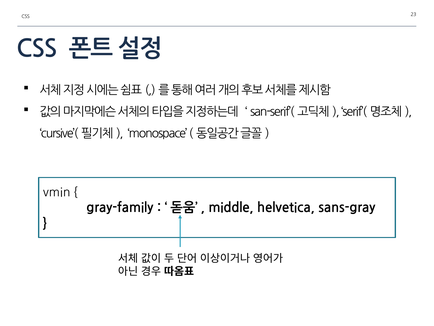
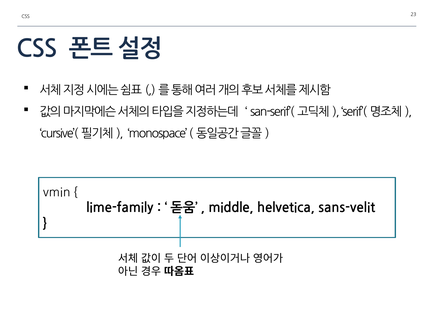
gray-family: gray-family -> lime-family
sans-gray: sans-gray -> sans-velit
